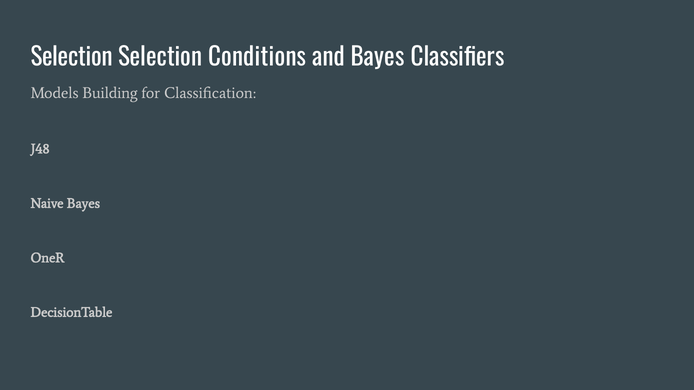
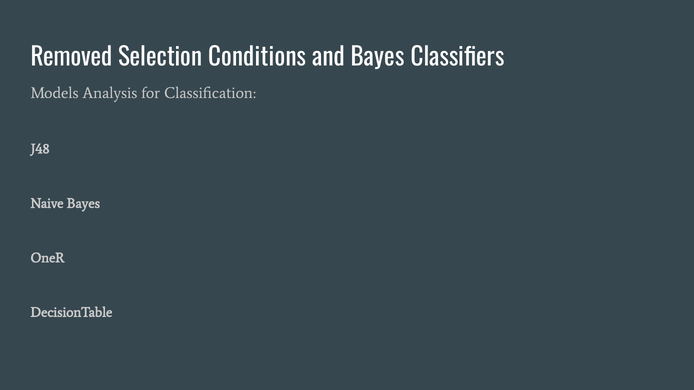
Selection at (72, 57): Selection -> Removed
Building: Building -> Analysis
